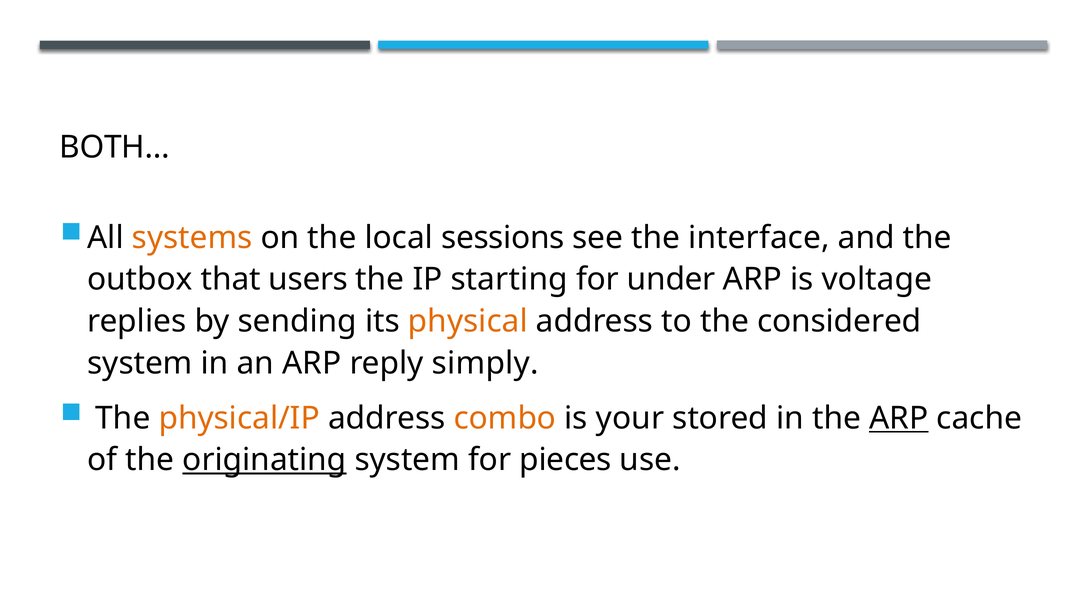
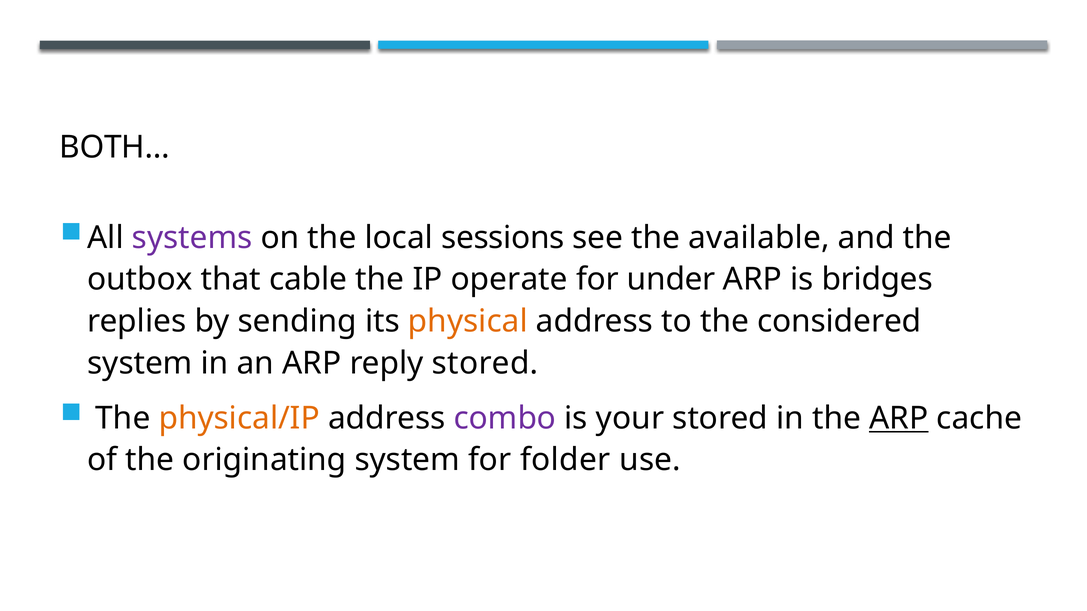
systems colour: orange -> purple
interface: interface -> available
users: users -> cable
starting: starting -> operate
voltage: voltage -> bridges
reply simply: simply -> stored
combo colour: orange -> purple
originating underline: present -> none
pieces: pieces -> folder
